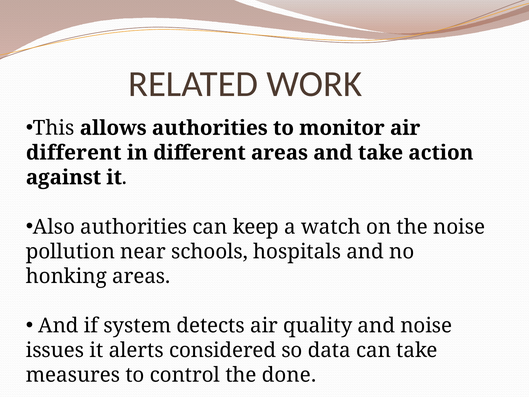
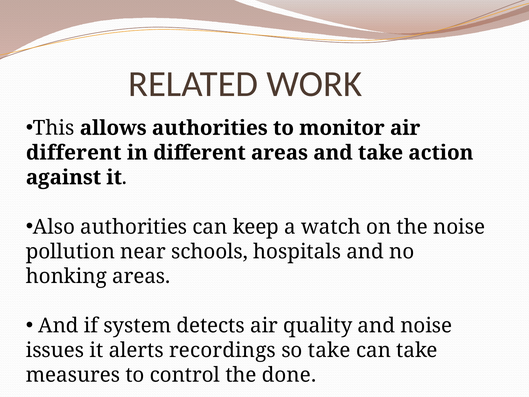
considered: considered -> recordings
so data: data -> take
